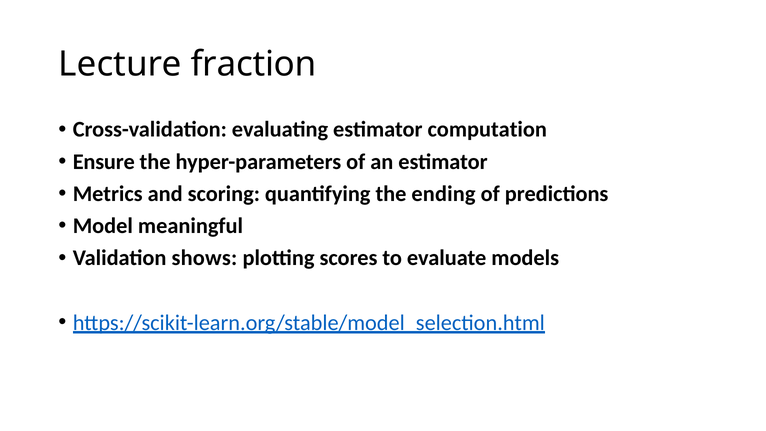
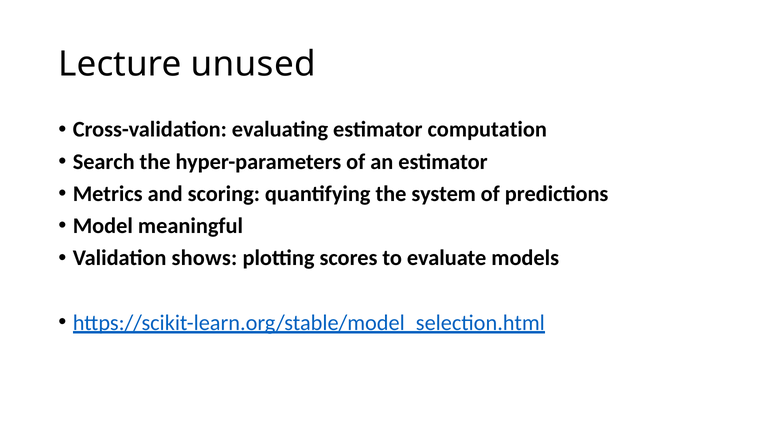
fraction: fraction -> unused
Ensure: Ensure -> Search
ending: ending -> system
